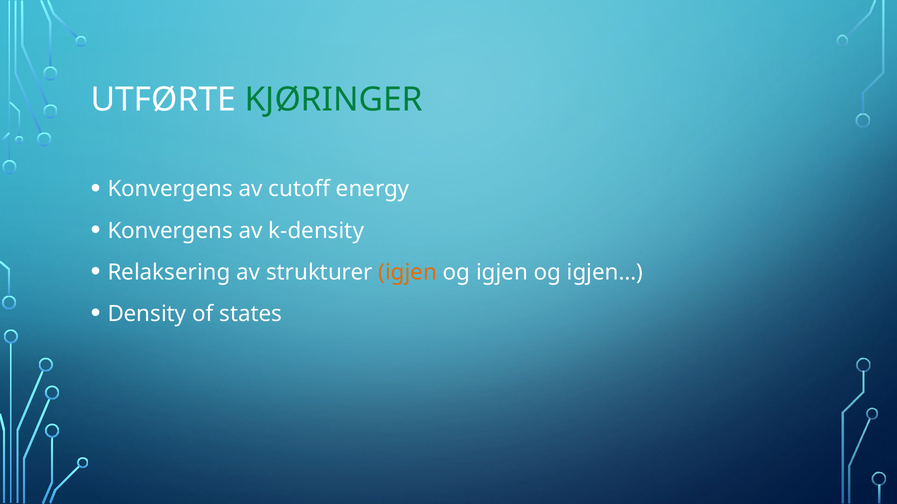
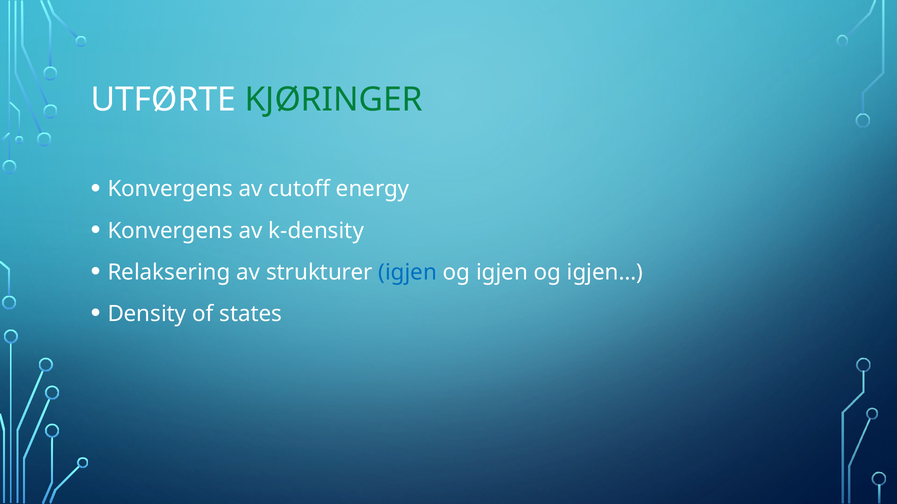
igjen at (408, 273) colour: orange -> blue
